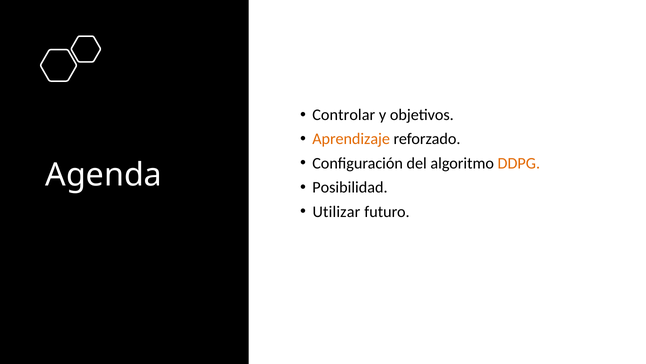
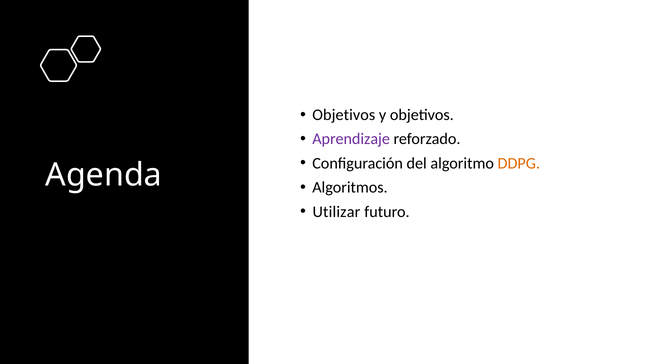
Controlar at (344, 115): Controlar -> Objetivos
Aprendizaje colour: orange -> purple
Posibilidad: Posibilidad -> Algoritmos
